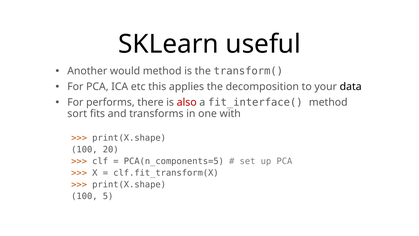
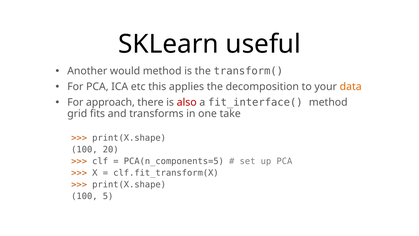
data colour: black -> orange
performs: performs -> approach
sort: sort -> grid
with: with -> take
